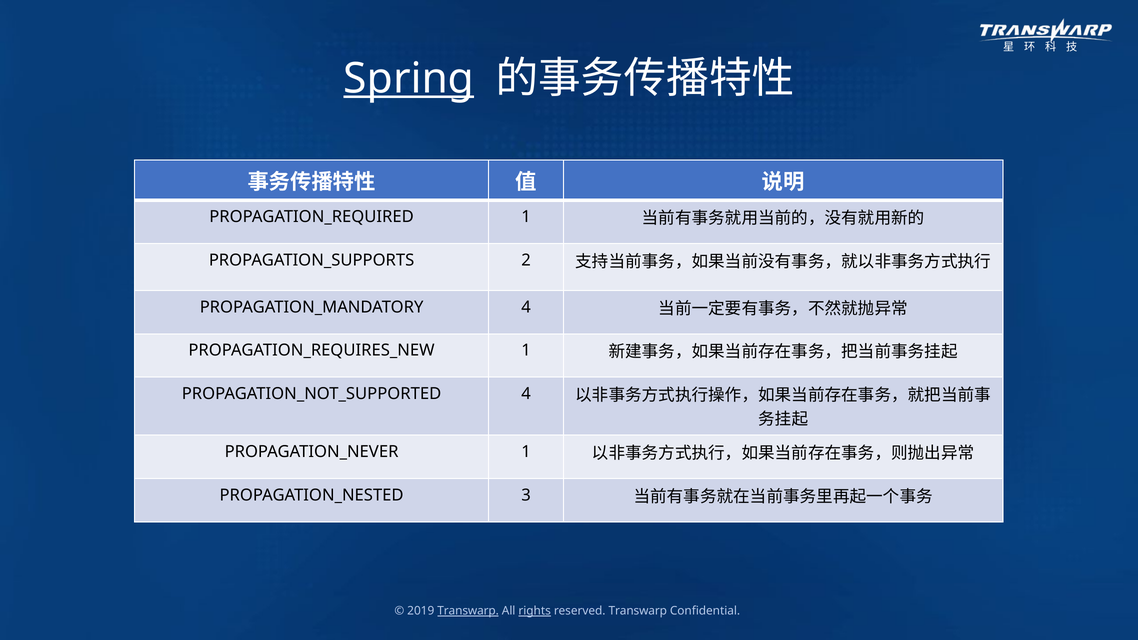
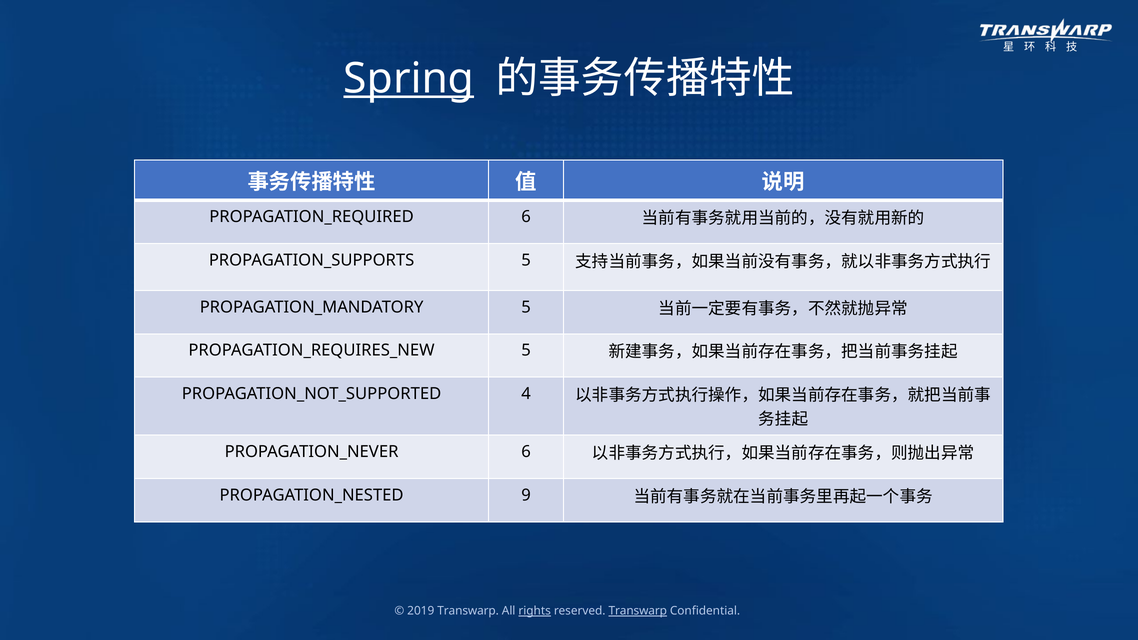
1 at (526, 217): 1 -> 6
2 at (526, 260): 2 -> 5
4 at (526, 307): 4 -> 5
1 at (526, 350): 1 -> 5
1 at (526, 452): 1 -> 6
3: 3 -> 9
Transwarp at (468, 611) underline: present -> none
Transwarp at (638, 611) underline: none -> present
